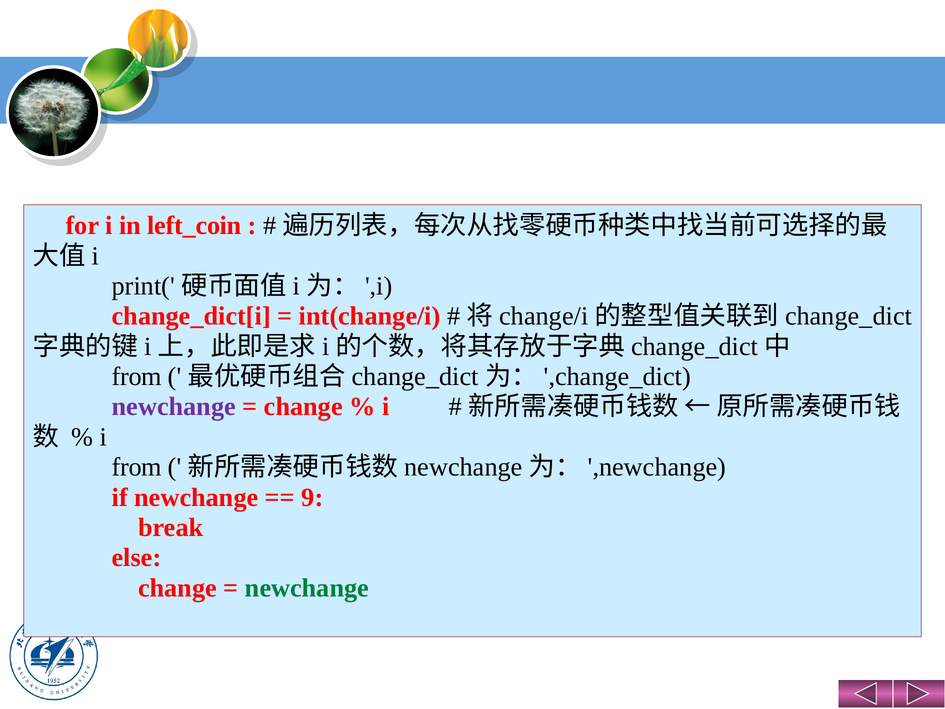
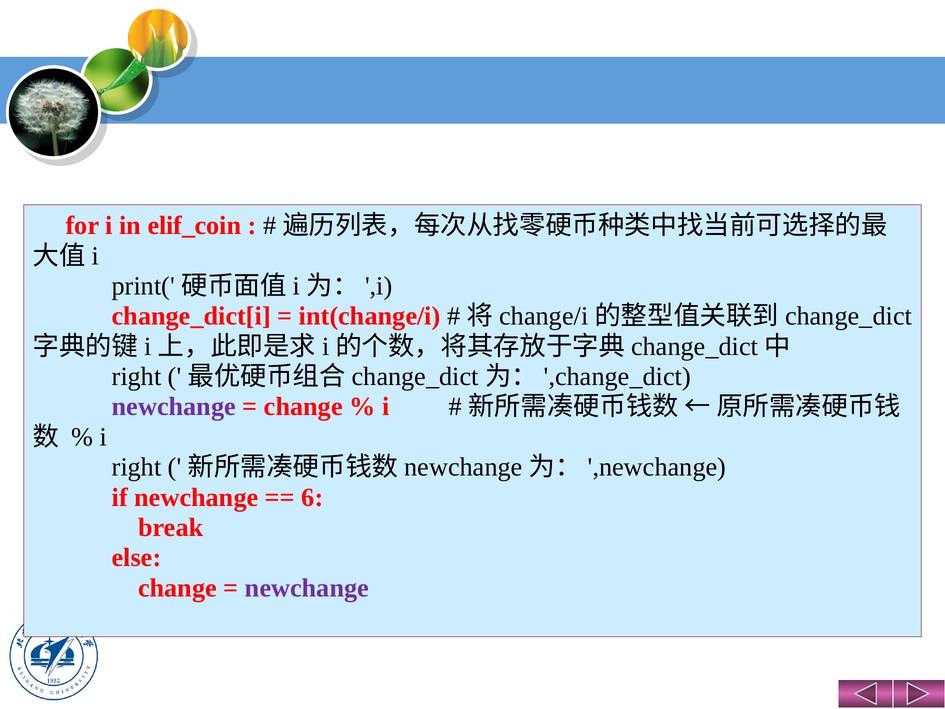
left_coin: left_coin -> elif_coin
from at (137, 376): from -> right
from at (137, 467): from -> right
9: 9 -> 6
newchange at (307, 588) colour: green -> purple
